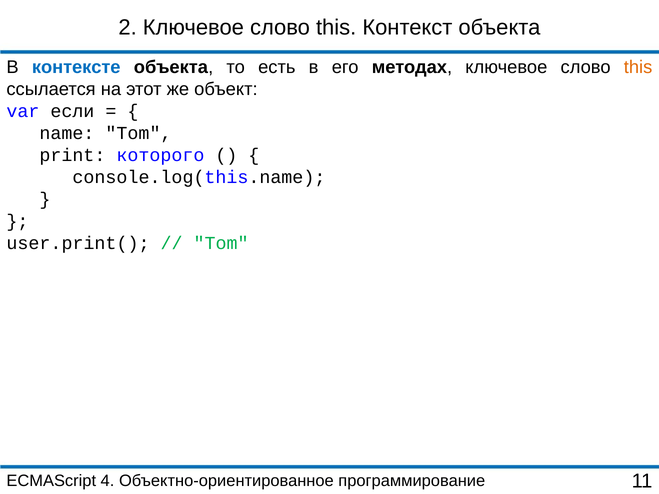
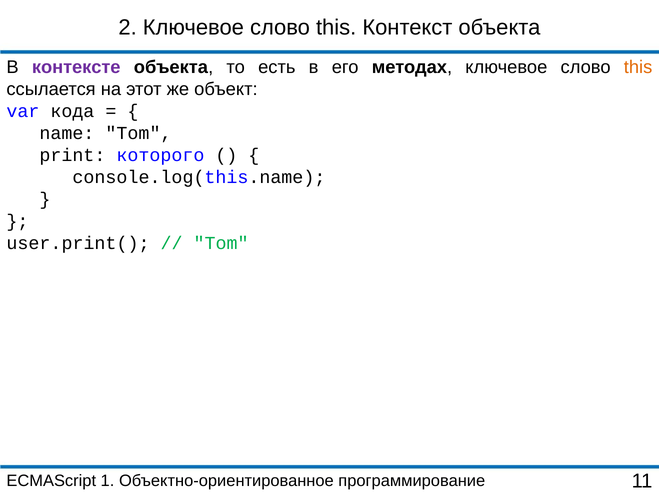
контексте colour: blue -> purple
если: если -> кода
4: 4 -> 1
